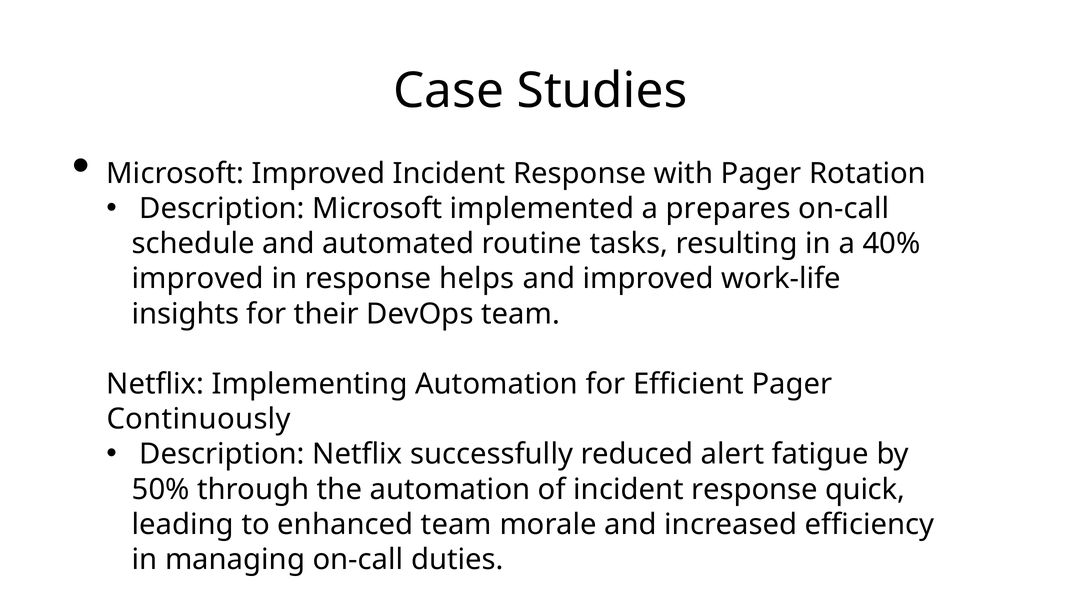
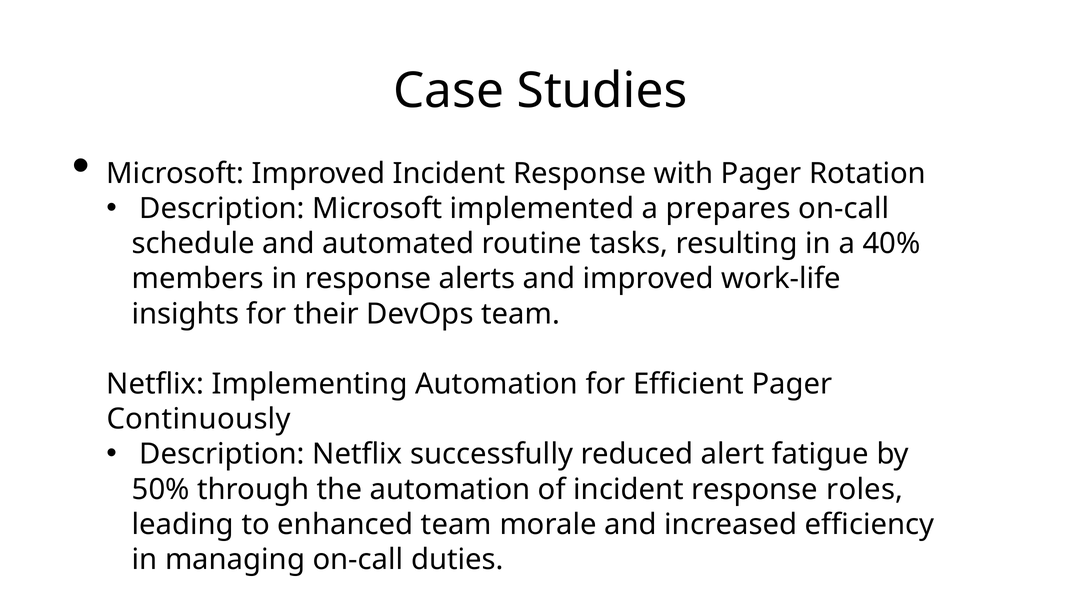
improved at (198, 279): improved -> members
helps: helps -> alerts
quick: quick -> roles
